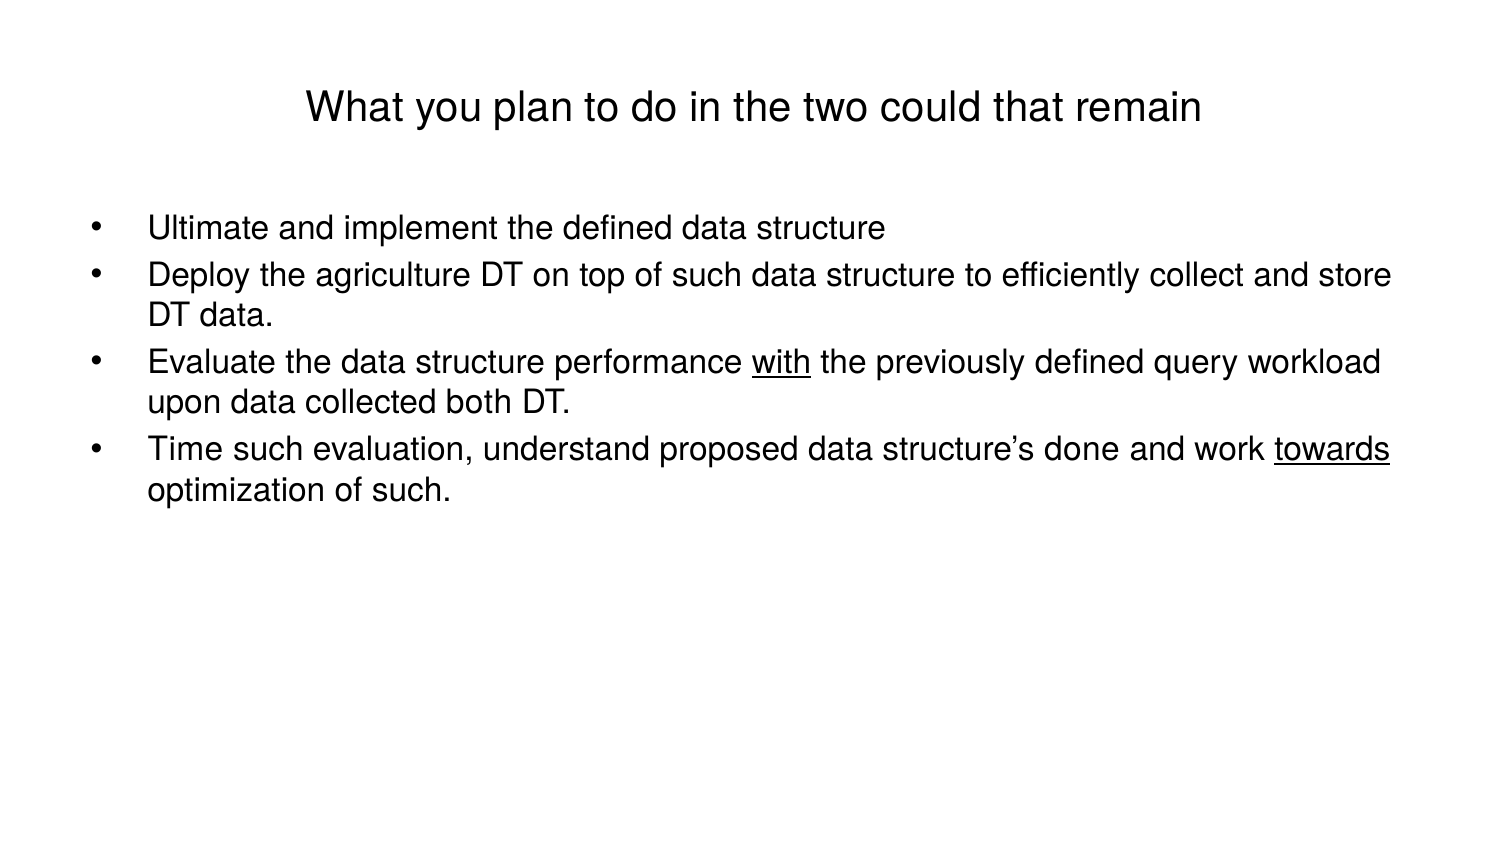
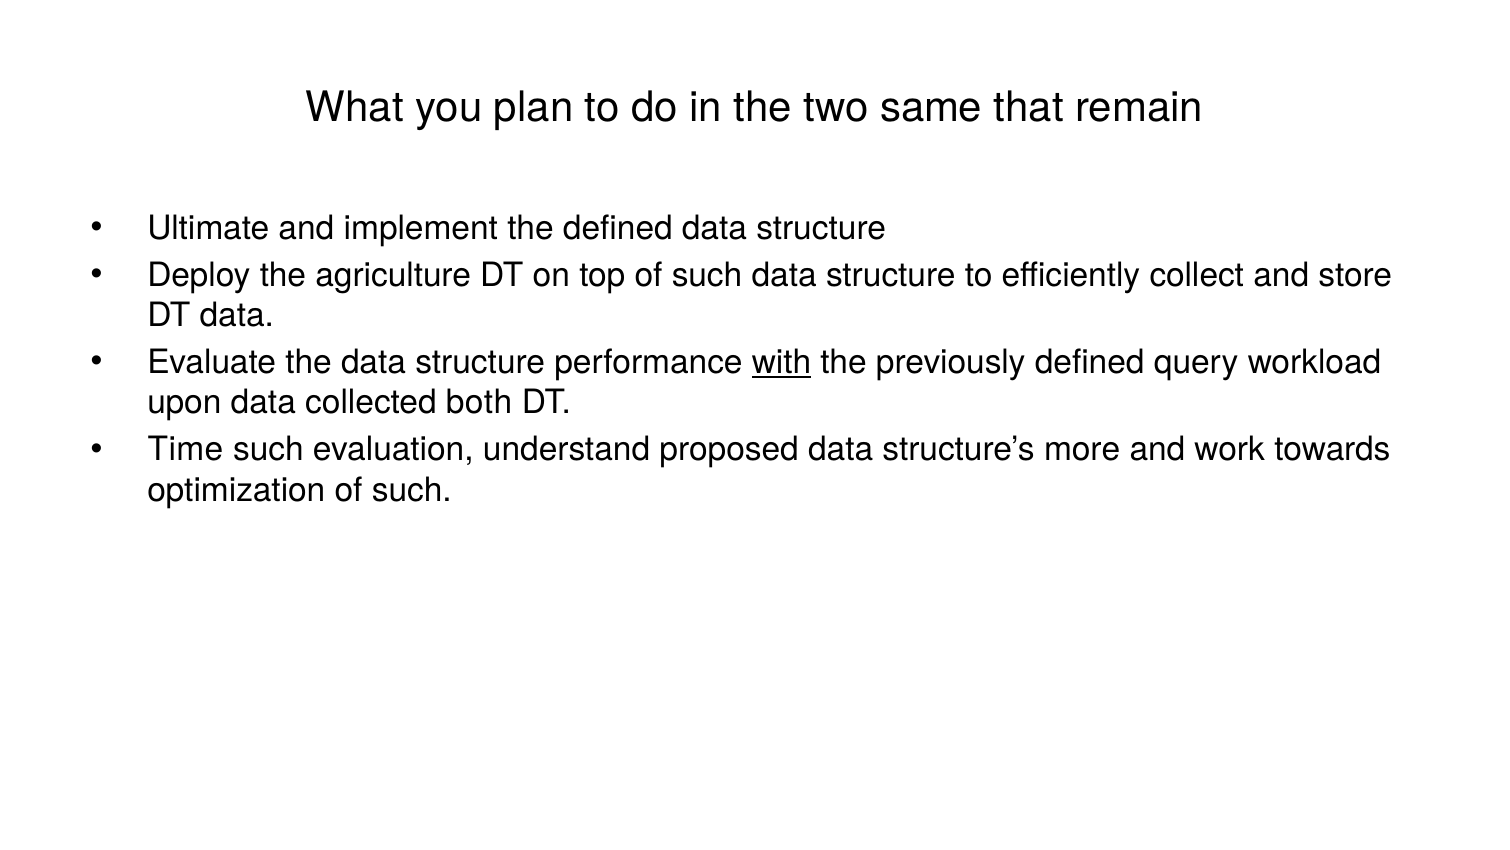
could: could -> same
done: done -> more
towards underline: present -> none
